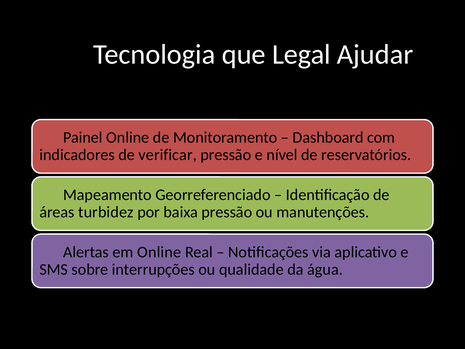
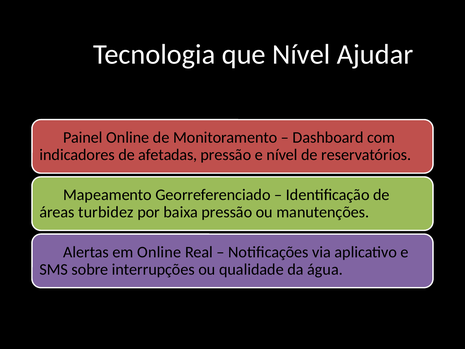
que Legal: Legal -> Nível
verificar: verificar -> afetadas
